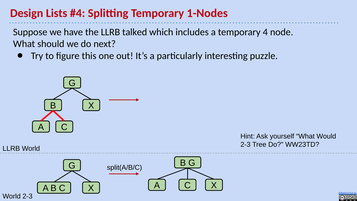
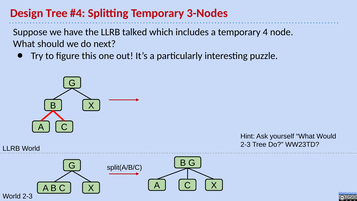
Design Lists: Lists -> Tree
1-Nodes: 1-Nodes -> 3-Nodes
